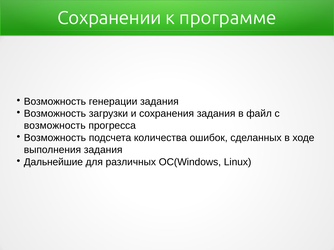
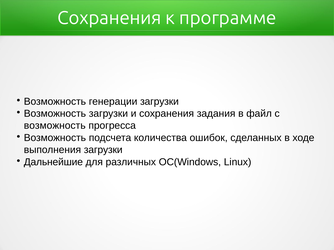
Сохранении at (109, 18): Сохранении -> Сохранения
генерации задания: задания -> загрузки
выполнения задания: задания -> загрузки
